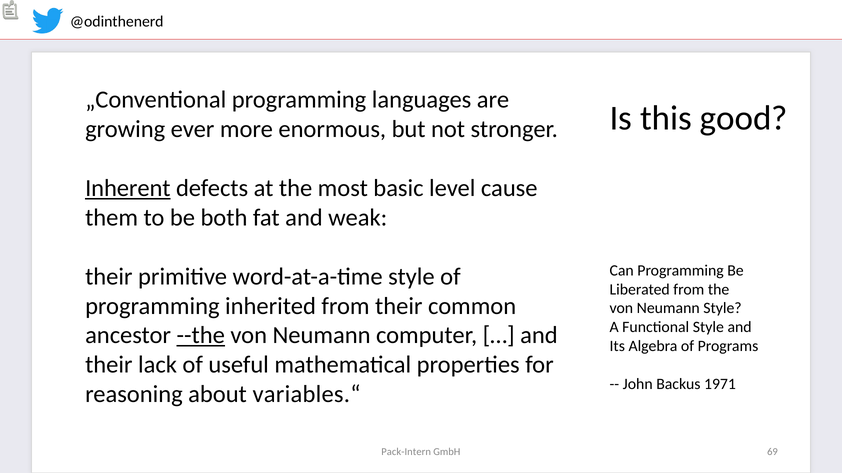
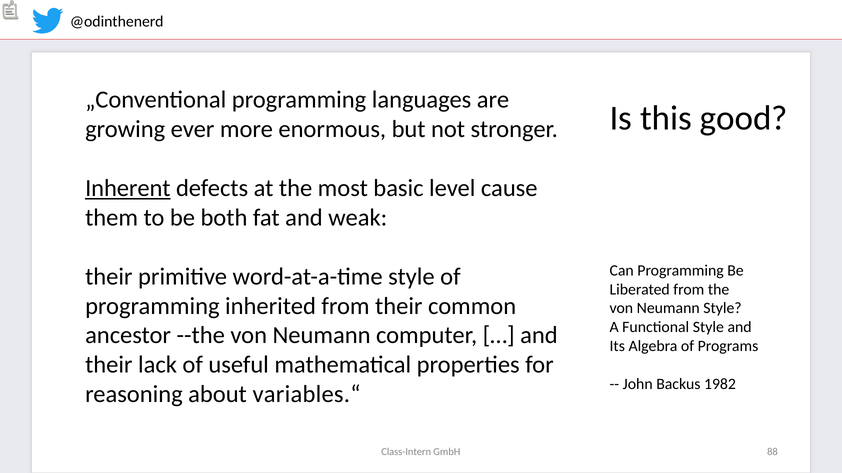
--the underline: present -> none
1971: 1971 -> 1982
Pack-Intern: Pack-Intern -> Class-Intern
69: 69 -> 88
